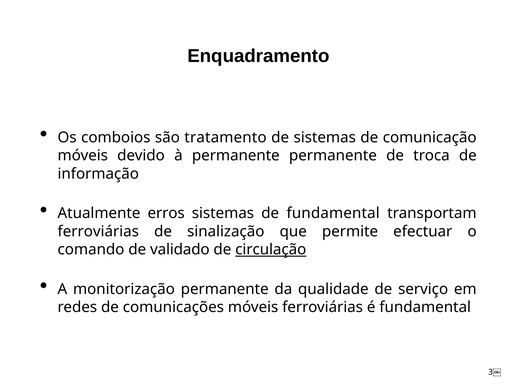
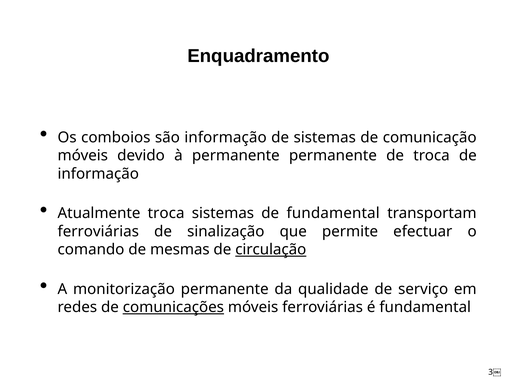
são tratamento: tratamento -> informação
Atualmente erros: erros -> troca
validado: validado -> mesmas
comunicações underline: none -> present
